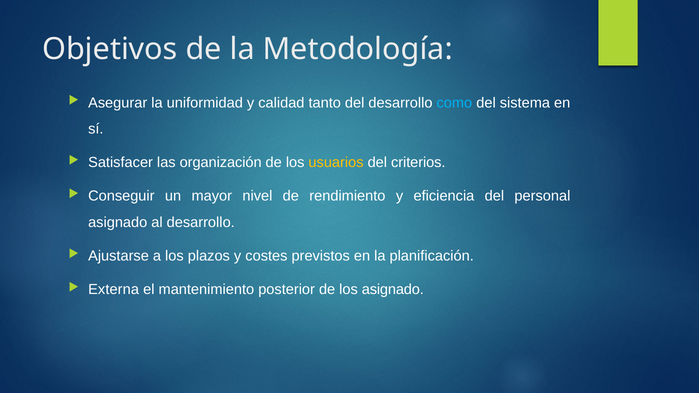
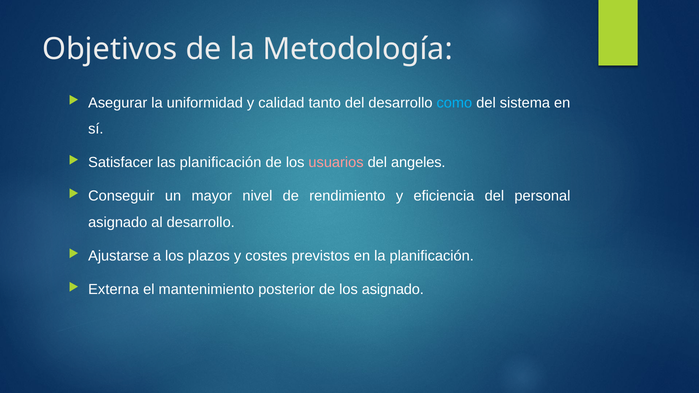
las organización: organización -> planificación
usuarios colour: yellow -> pink
criterios: criterios -> angeles
